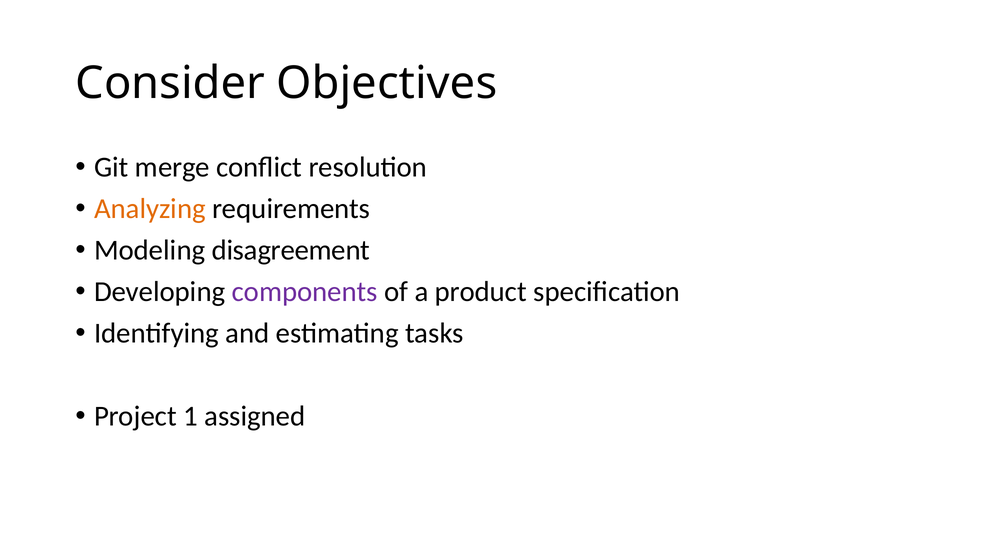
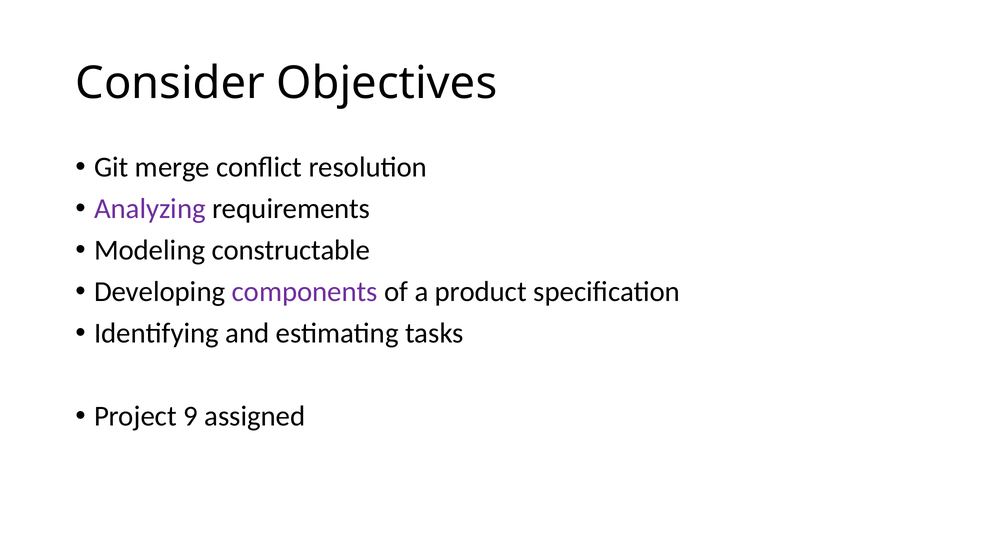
Analyzing colour: orange -> purple
disagreement: disagreement -> constructable
1: 1 -> 9
